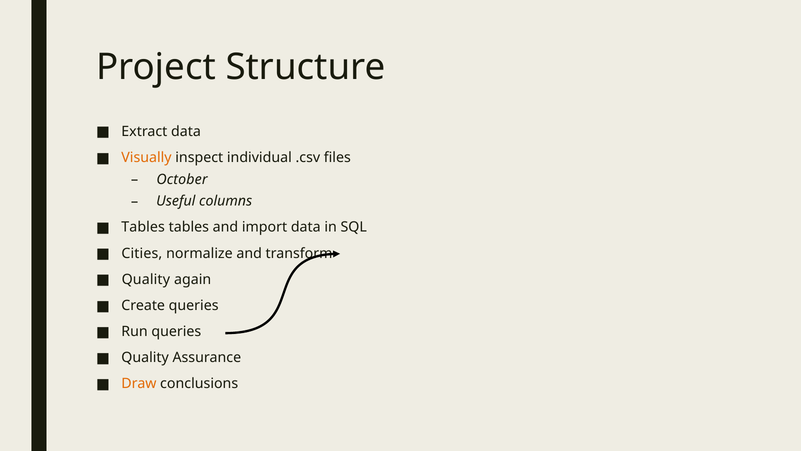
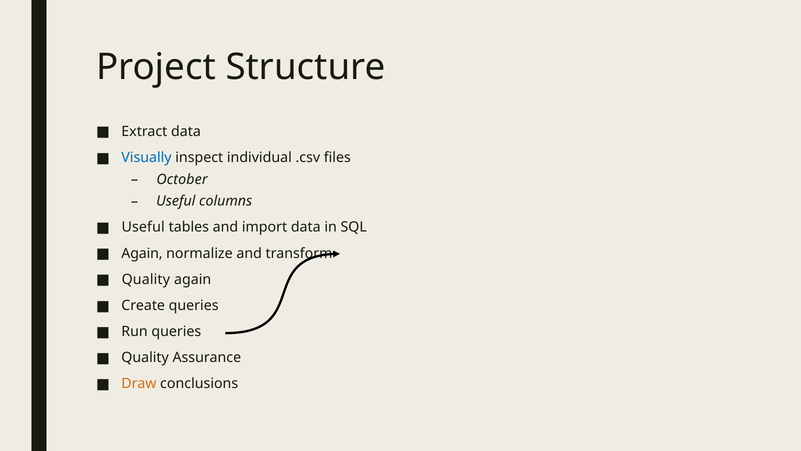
Visually colour: orange -> blue
Tables at (143, 227): Tables -> Useful
Cities at (142, 253): Cities -> Again
